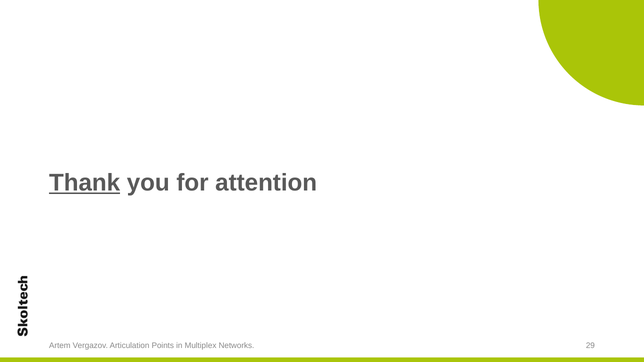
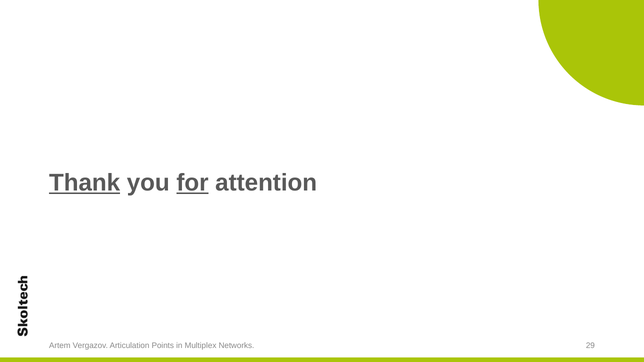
for underline: none -> present
